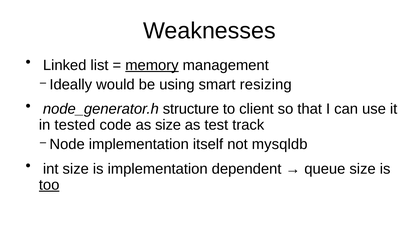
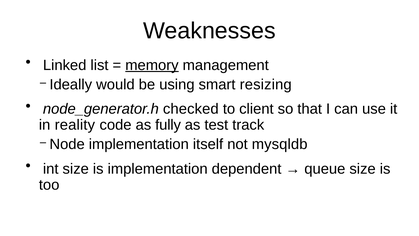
structure: structure -> checked
tested: tested -> reality
as size: size -> fully
too underline: present -> none
